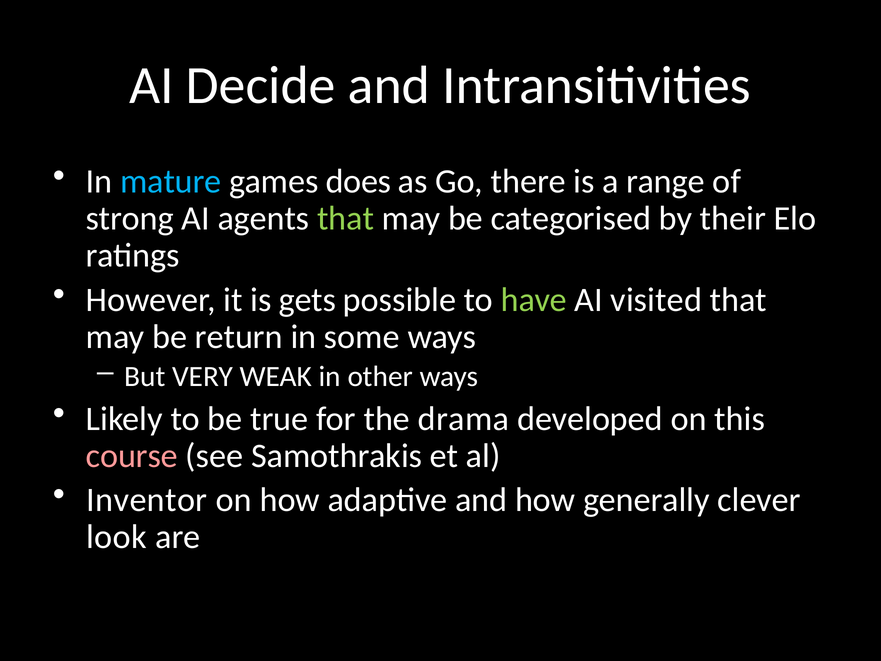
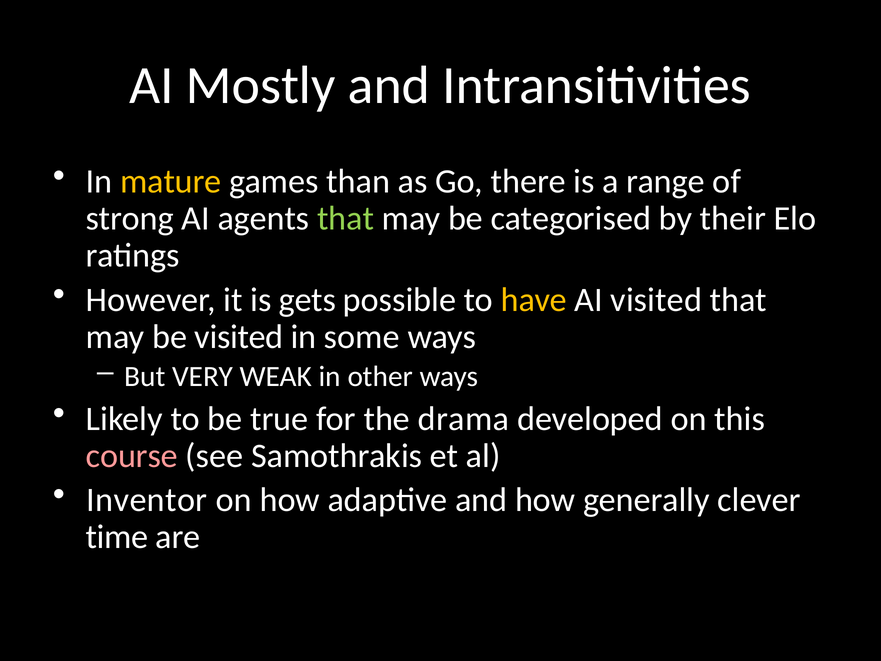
Decide: Decide -> Mostly
mature colour: light blue -> yellow
does: does -> than
have colour: light green -> yellow
be return: return -> visited
look: look -> time
